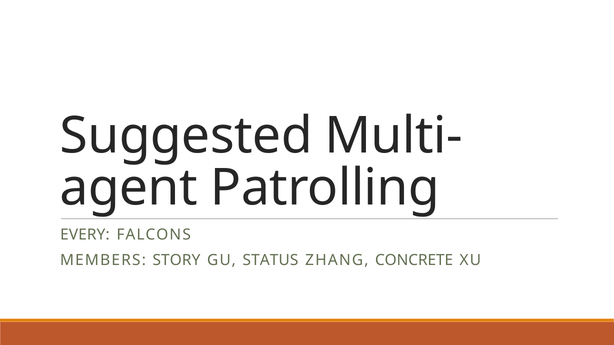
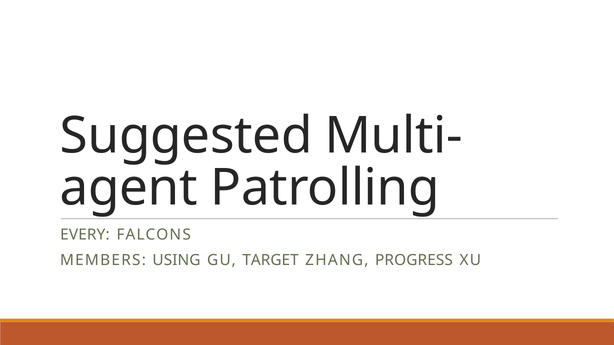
STORY: STORY -> USING
STATUS: STATUS -> TARGET
CONCRETE: CONCRETE -> PROGRESS
